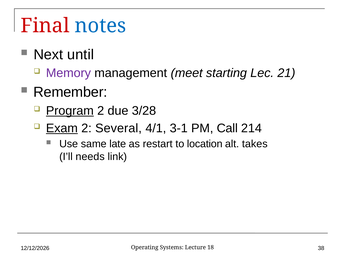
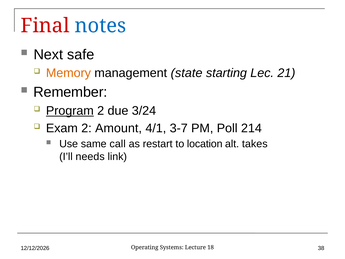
until: until -> safe
Memory colour: purple -> orange
meet: meet -> state
3/28: 3/28 -> 3/24
Exam underline: present -> none
Several: Several -> Amount
3-1: 3-1 -> 3-7
Call: Call -> Poll
late: late -> call
